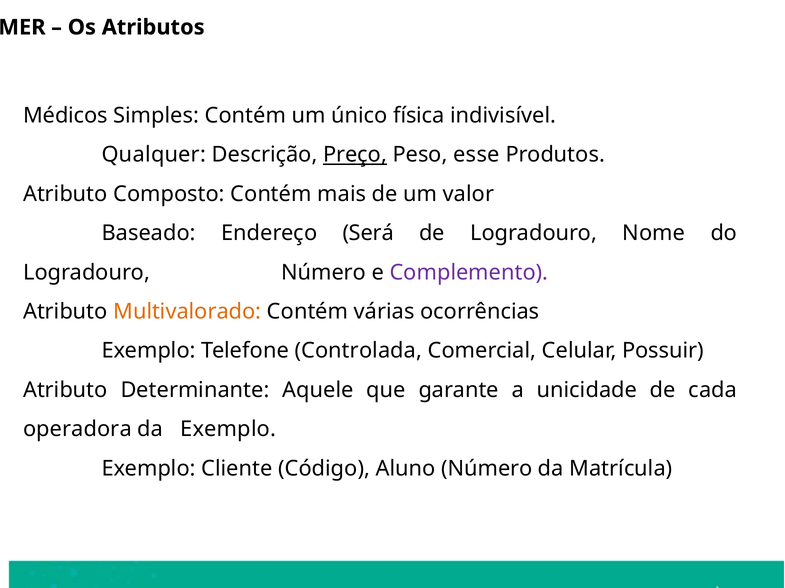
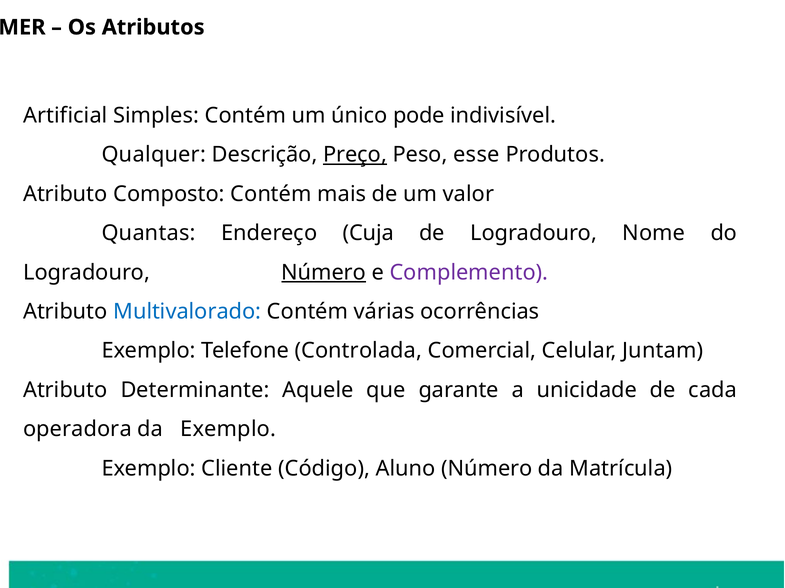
Médicos: Médicos -> Artificial
física: física -> pode
Baseado: Baseado -> Quantas
Será: Será -> Cuja
Número at (324, 273) underline: none -> present
Multivalorado colour: orange -> blue
Possuir: Possuir -> Juntam
